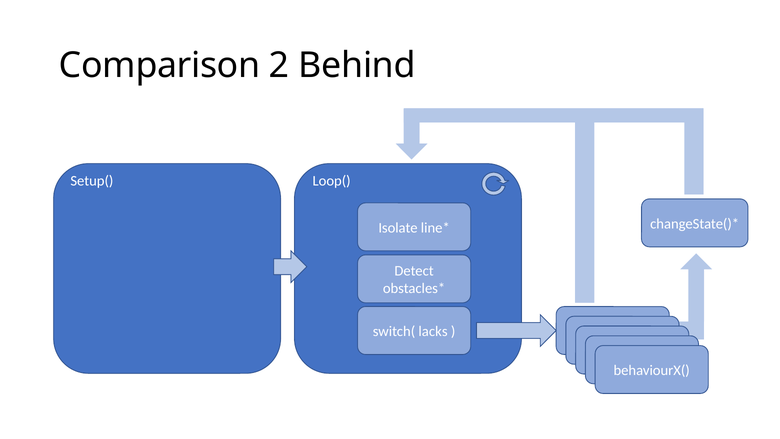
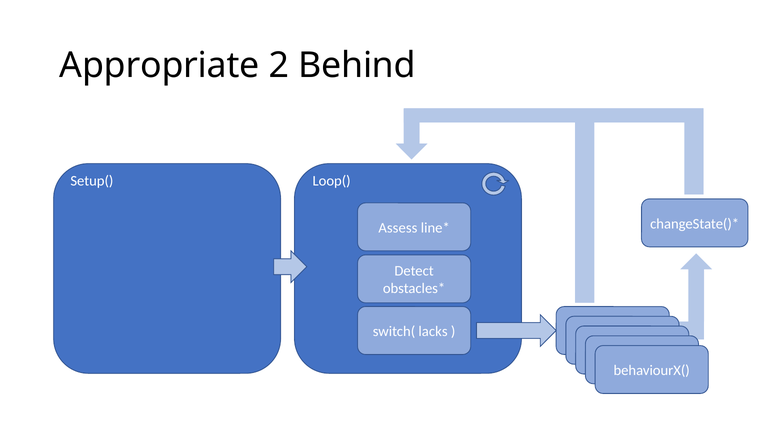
Comparison: Comparison -> Appropriate
Isolate: Isolate -> Assess
